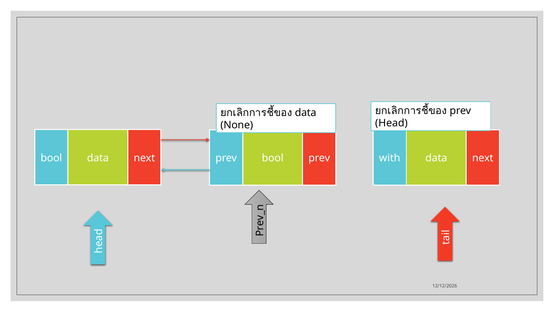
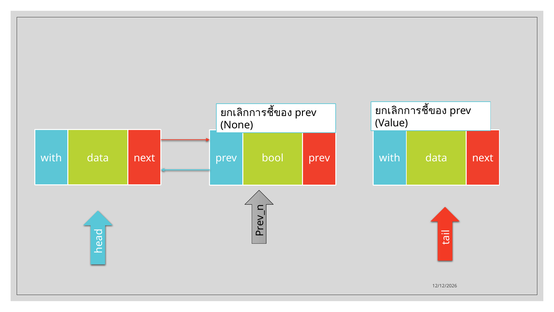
data at (306, 113): data -> prev
Head: Head -> Value
bool at (51, 158): bool -> with
